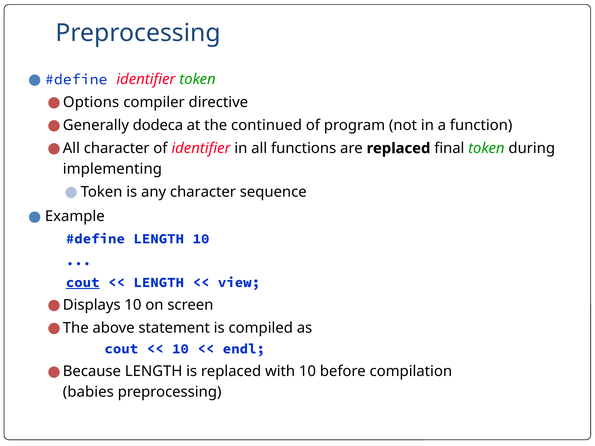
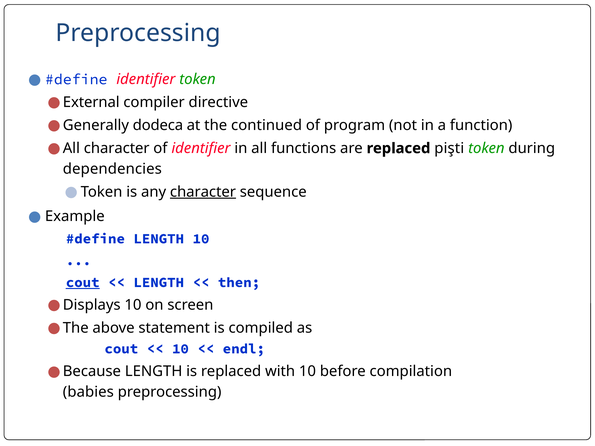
Options: Options -> External
final: final -> pişti
implementing: implementing -> dependencies
character at (203, 192) underline: none -> present
view: view -> then
